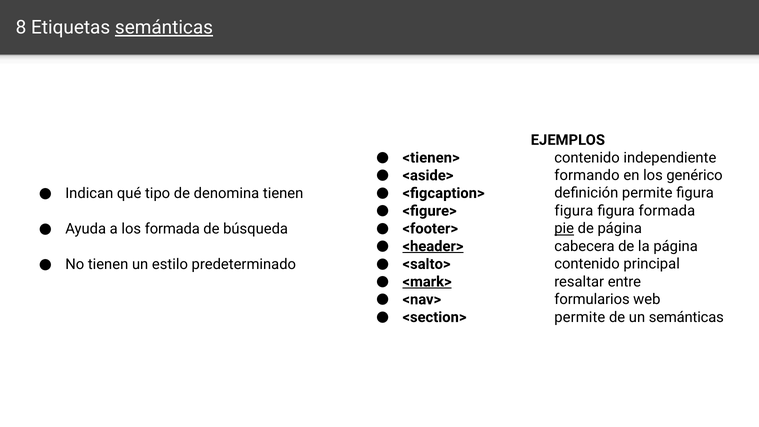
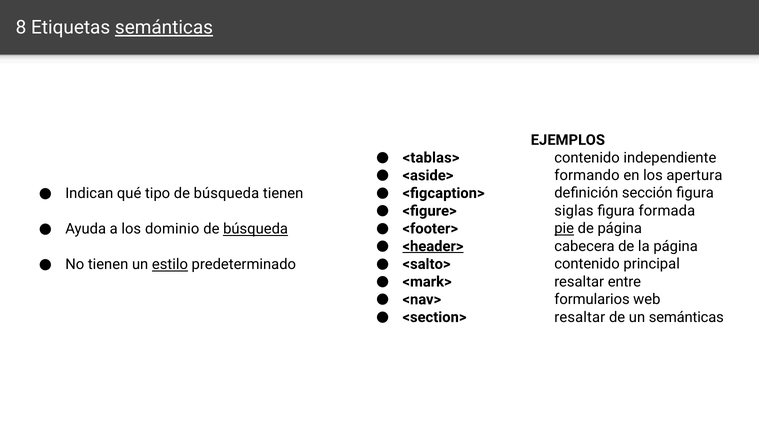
<tienen>: <tienen> -> <tablas>
genérico: genérico -> apertura
definición permite: permite -> sección
tipo de denomina: denomina -> búsqueda
<figure> figura: figura -> siglas
los formada: formada -> dominio
búsqueda at (256, 229) underline: none -> present
estilo underline: none -> present
<mark> underline: present -> none
<section> permite: permite -> resaltar
